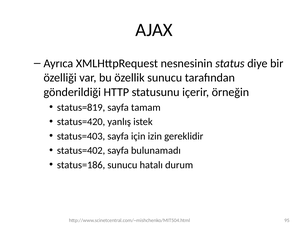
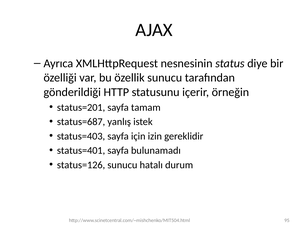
status=819: status=819 -> status=201
status=420: status=420 -> status=687
status=402: status=402 -> status=401
status=186: status=186 -> status=126
